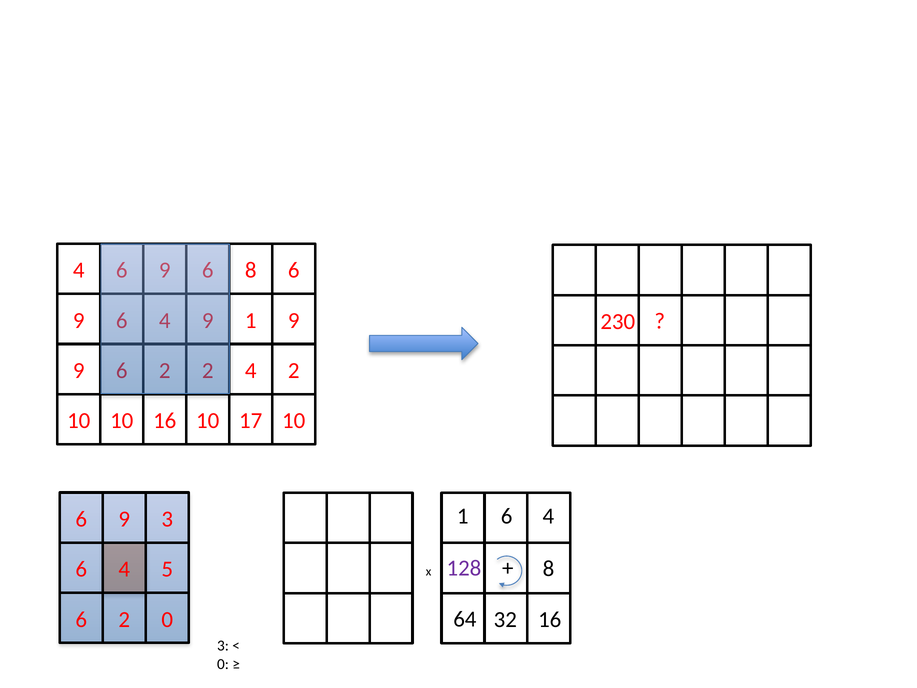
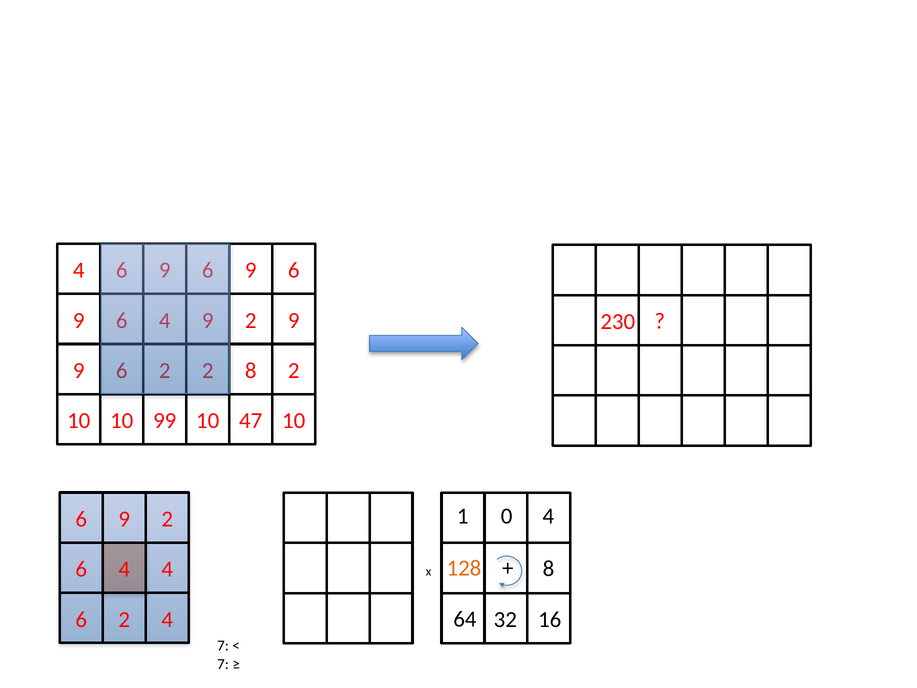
8 at (251, 270): 8 -> 9
1 at (251, 320): 1 -> 2
4 at (251, 371): 4 -> 8
10 16: 16 -> 99
17: 17 -> 47
6 at (507, 516): 6 -> 0
3 at (167, 519): 3 -> 2
4 5: 5 -> 4
128 colour: purple -> orange
0 at (167, 619): 0 -> 4
3 at (223, 646): 3 -> 7
0 at (223, 664): 0 -> 7
